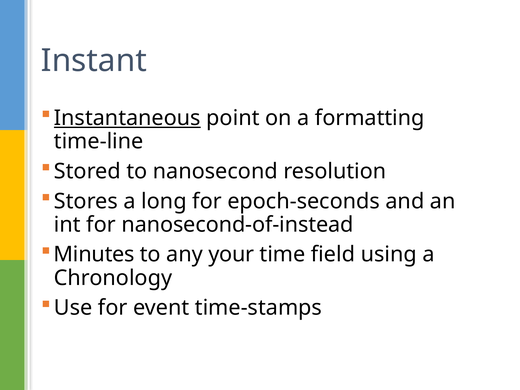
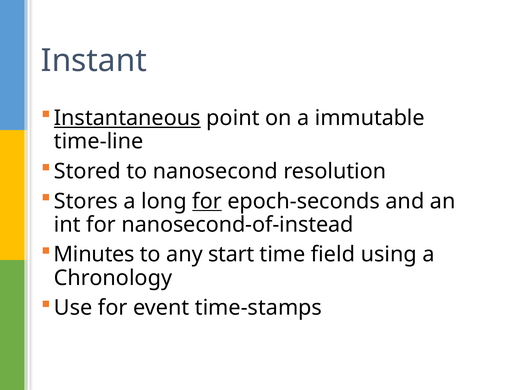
formatting: formatting -> immutable
for at (207, 201) underline: none -> present
your: your -> start
